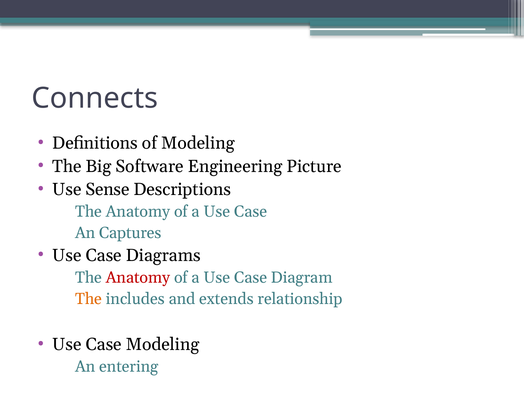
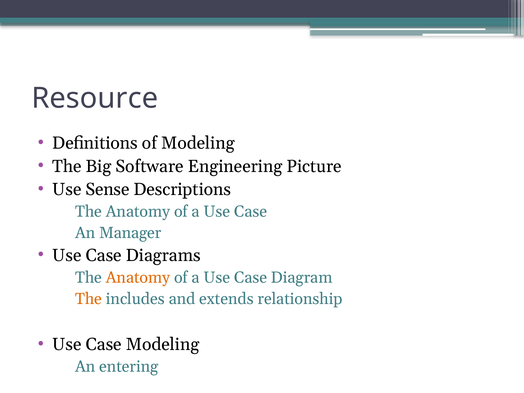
Connects: Connects -> Resource
Captures: Captures -> Manager
Anatomy at (138, 278) colour: red -> orange
